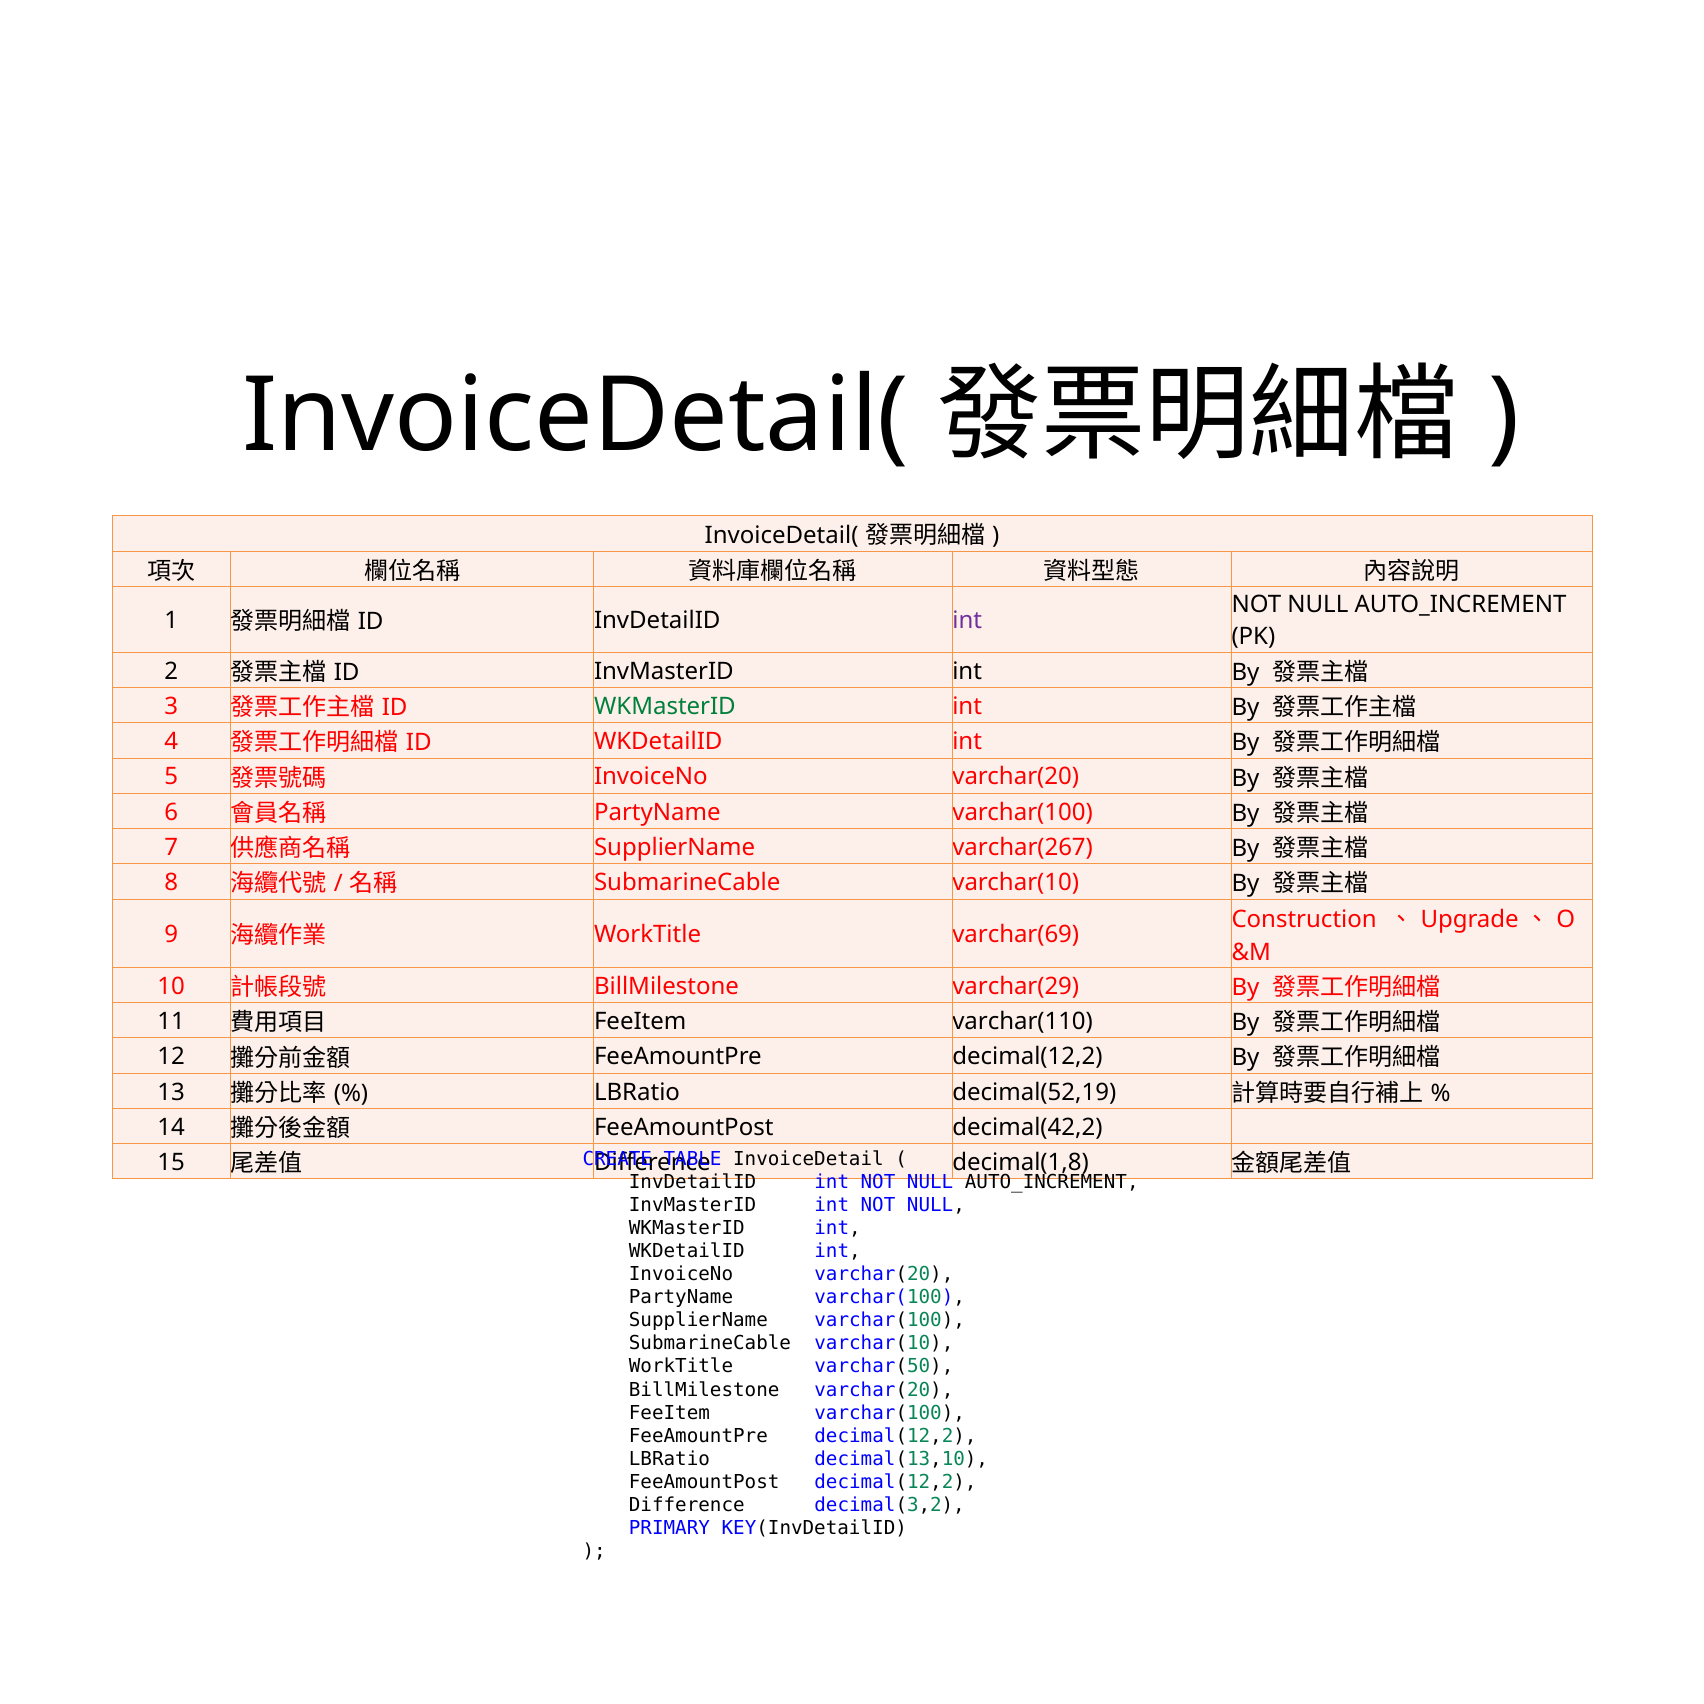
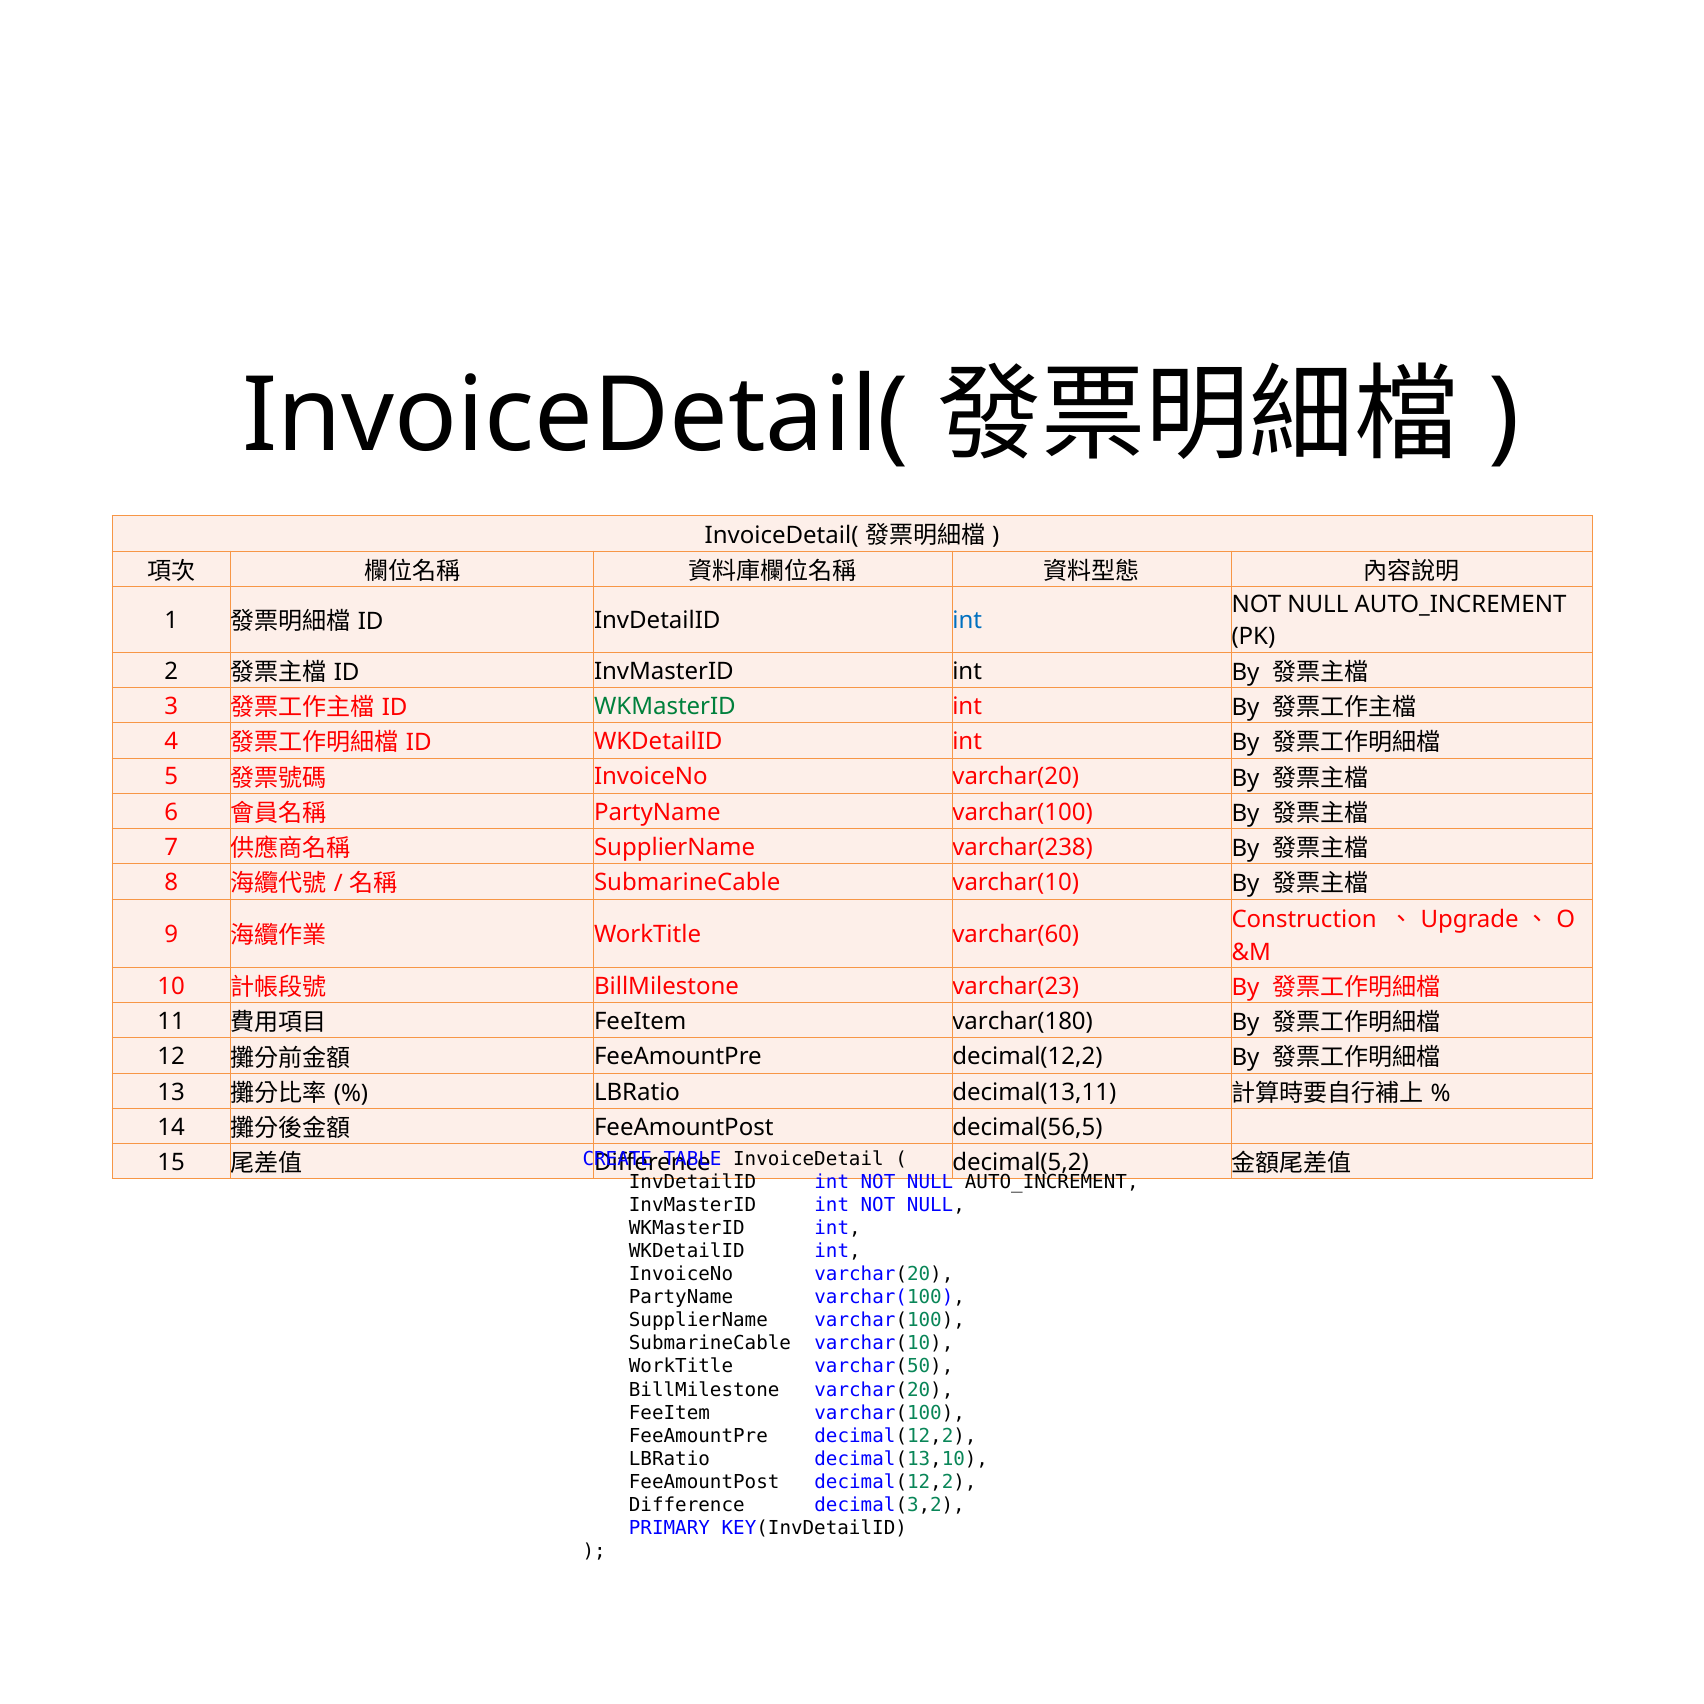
int at (967, 621) colour: purple -> blue
varchar(267: varchar(267 -> varchar(238
varchar(69: varchar(69 -> varchar(60
varchar(29: varchar(29 -> varchar(23
varchar(110: varchar(110 -> varchar(180
decimal(52,19: decimal(52,19 -> decimal(13,11
decimal(42,2: decimal(42,2 -> decimal(56,5
decimal(1,8: decimal(1,8 -> decimal(5,2
